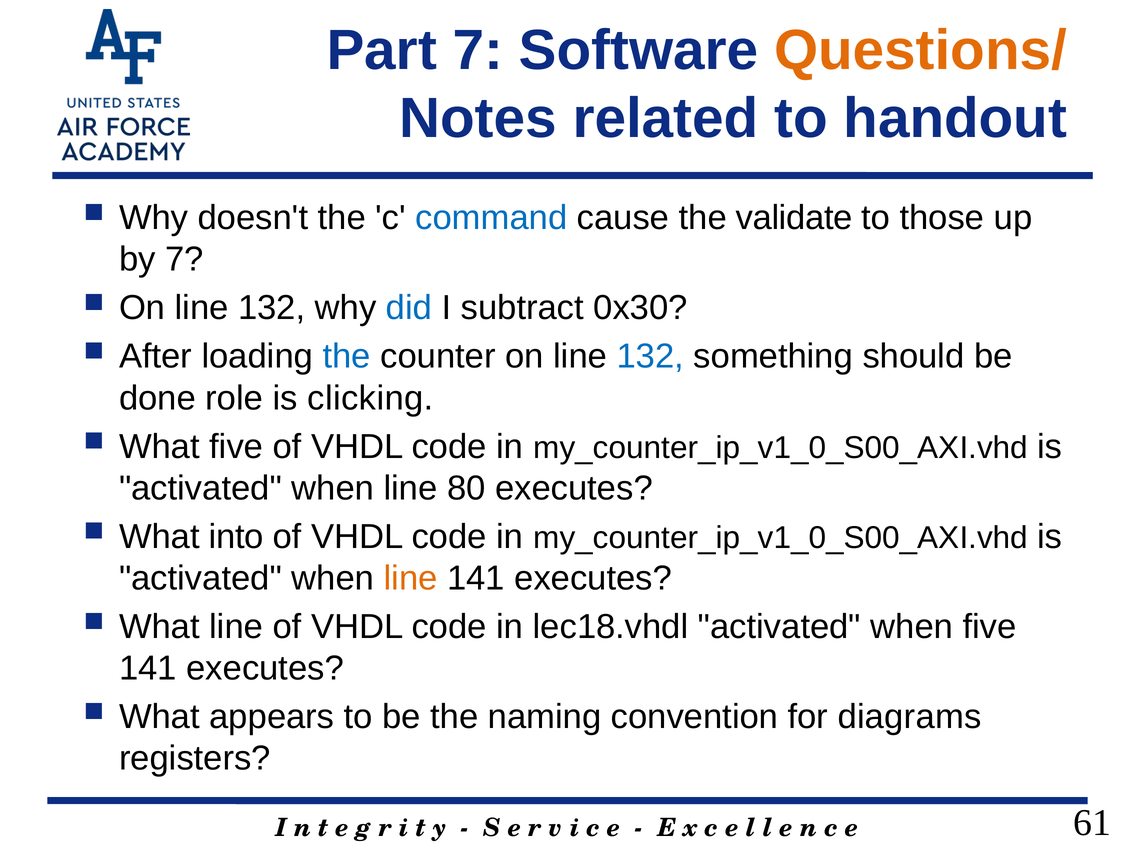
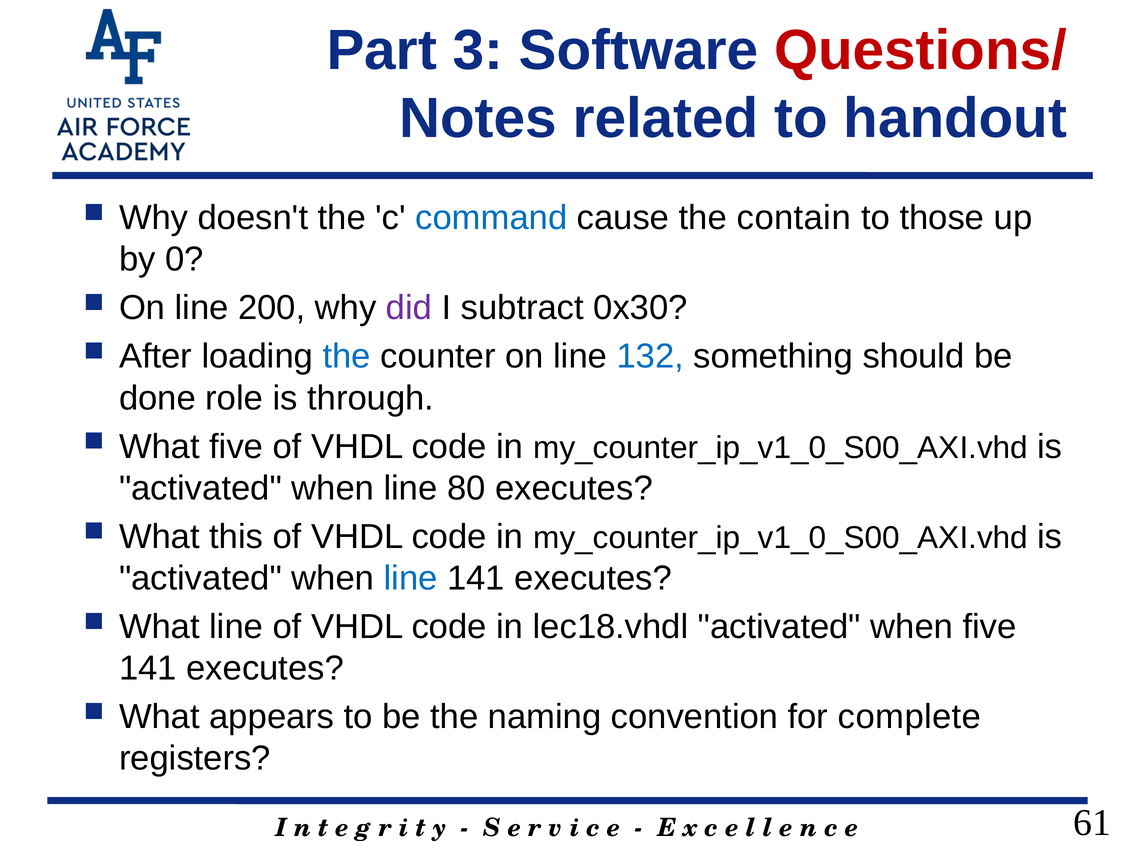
Part 7: 7 -> 3
Questions/ colour: orange -> red
validate: validate -> contain
by 7: 7 -> 0
132 at (272, 308): 132 -> 200
did colour: blue -> purple
clicking: clicking -> through
into: into -> this
line at (411, 578) colour: orange -> blue
diagrams: diagrams -> complete
